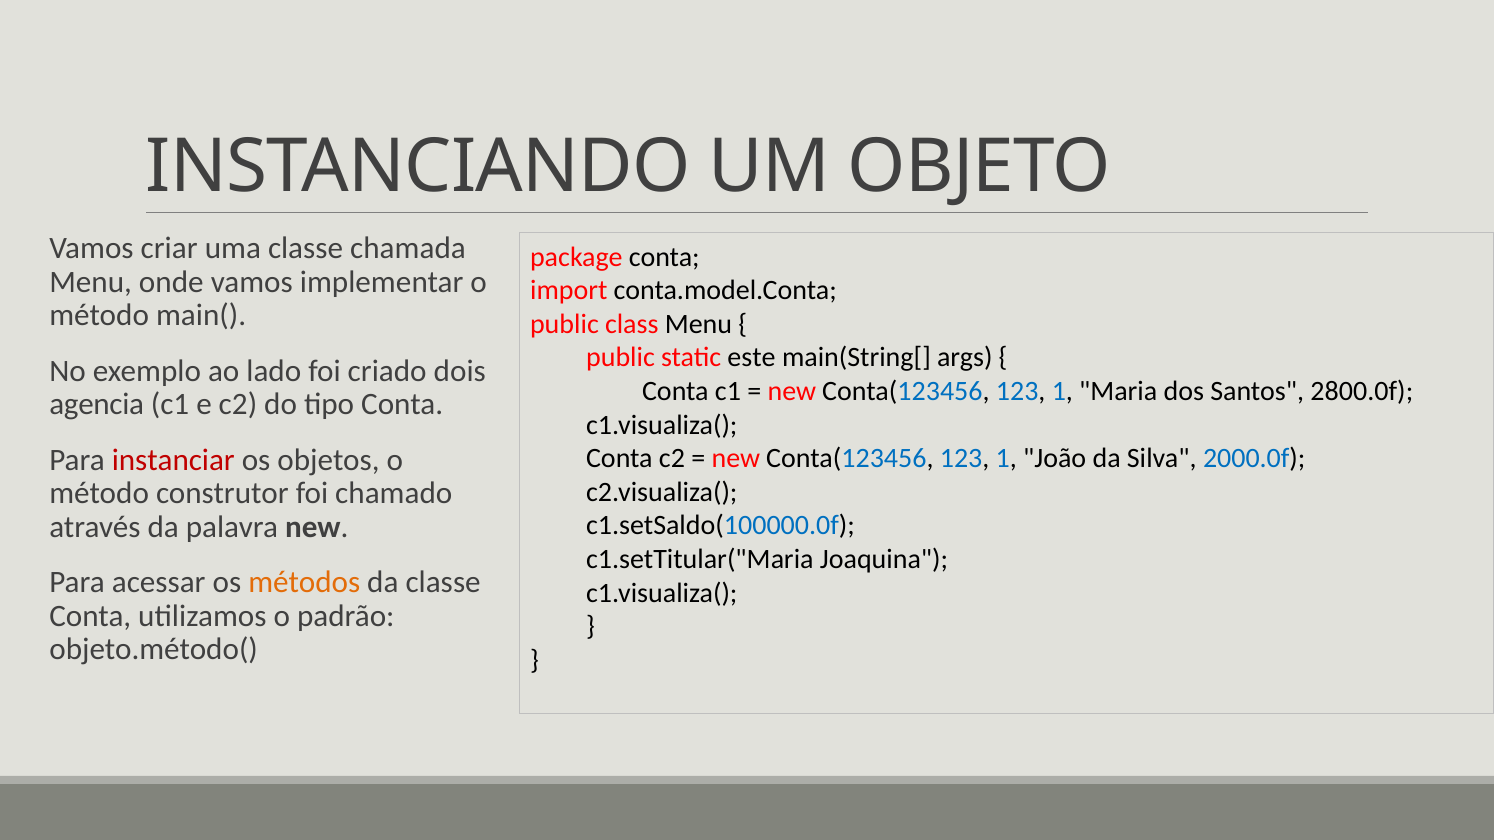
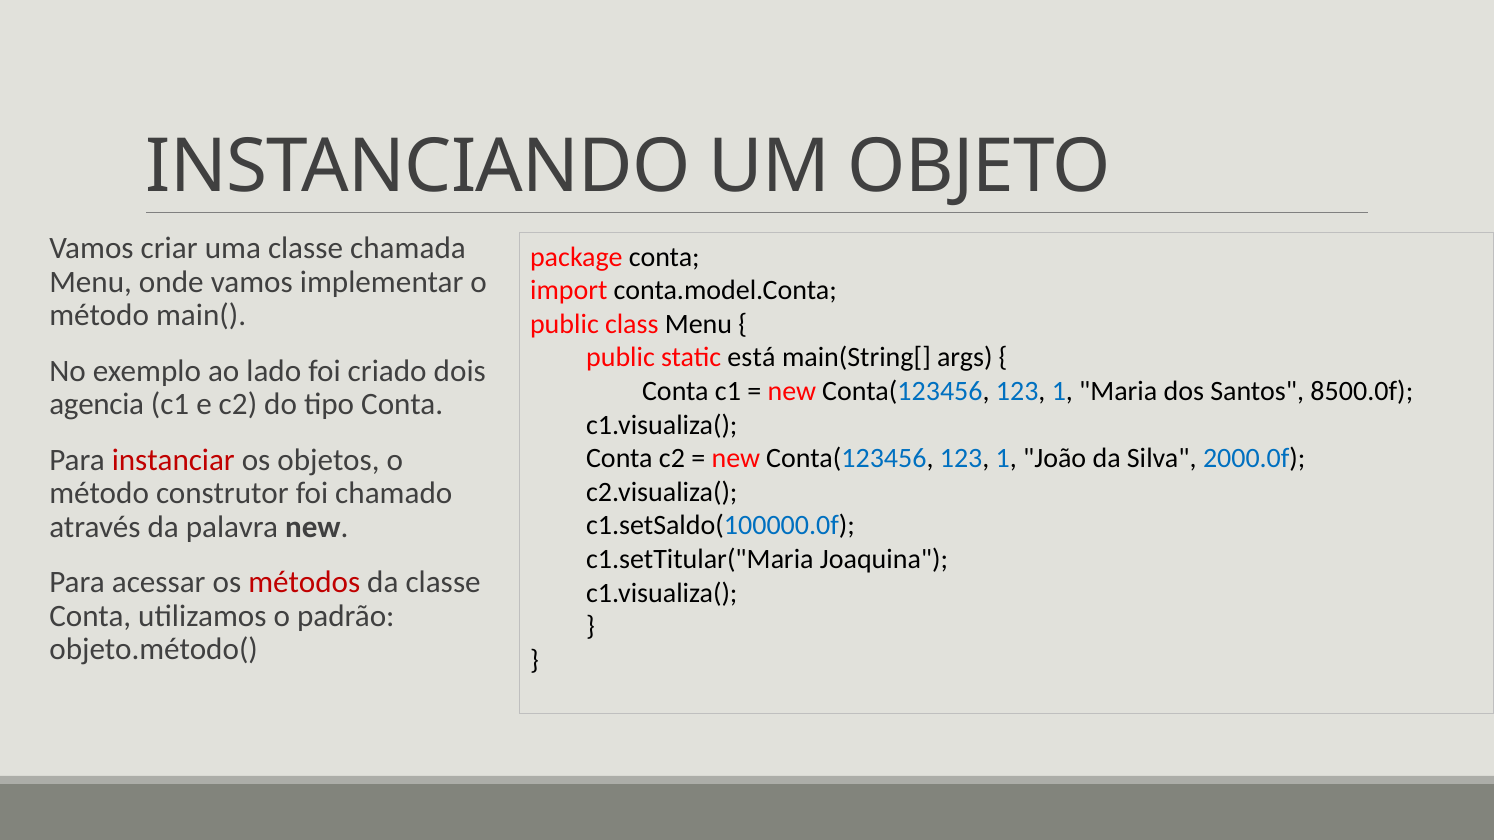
este: este -> está
2800.0f: 2800.0f -> 8500.0f
métodos colour: orange -> red
